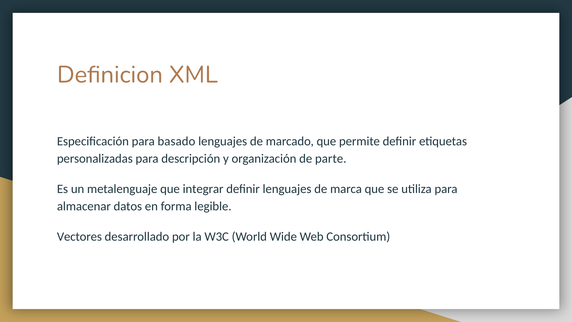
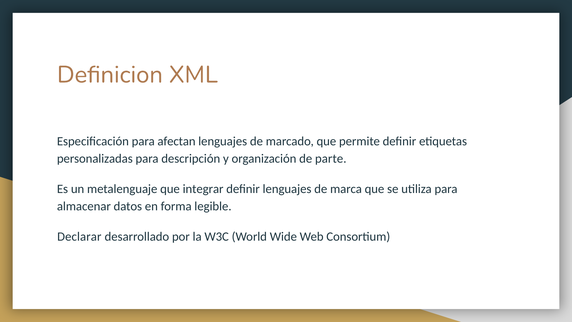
basado: basado -> afectan
Vectores: Vectores -> Declarar
